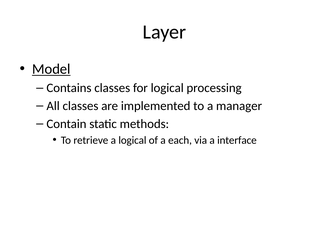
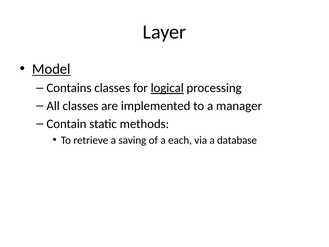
logical at (167, 88) underline: none -> present
a logical: logical -> saving
interface: interface -> database
